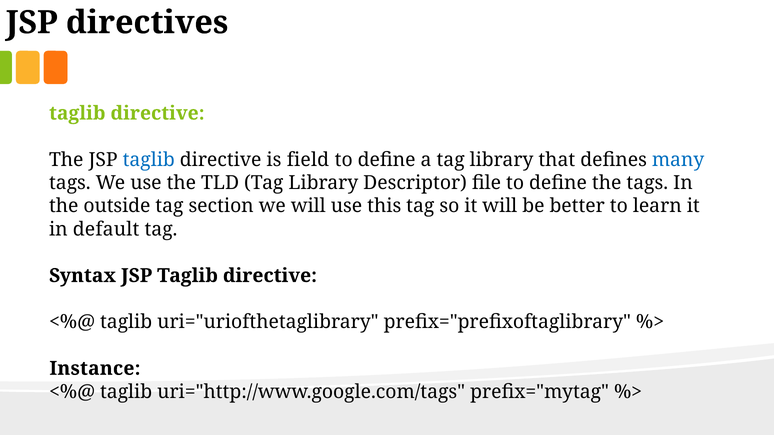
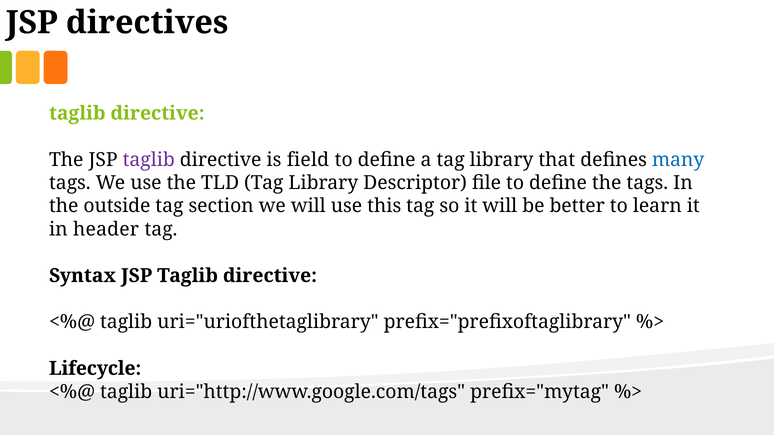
taglib at (149, 160) colour: blue -> purple
default: default -> header
Instance: Instance -> Lifecycle
